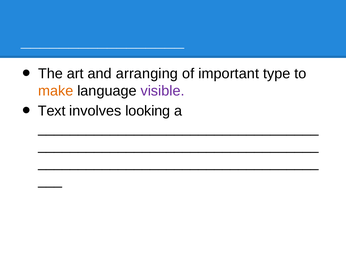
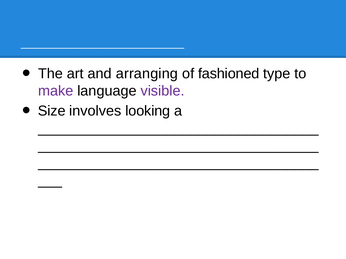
important: important -> fashioned
make colour: orange -> purple
Text: Text -> Size
